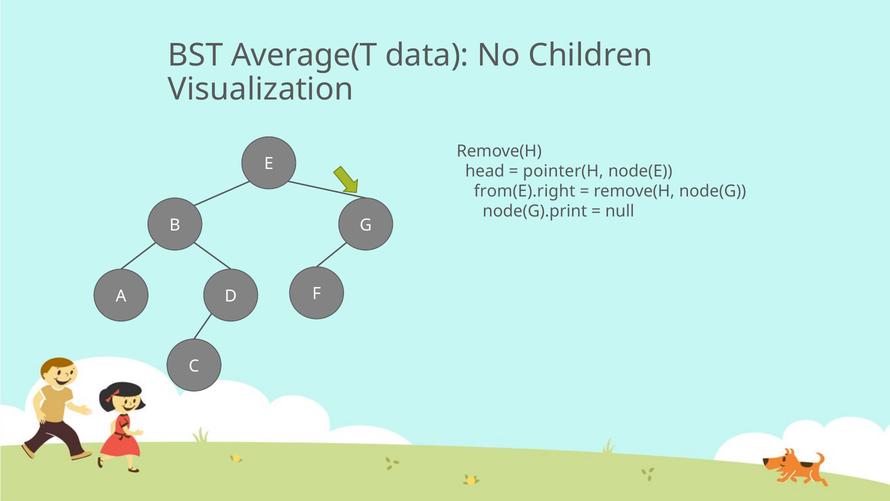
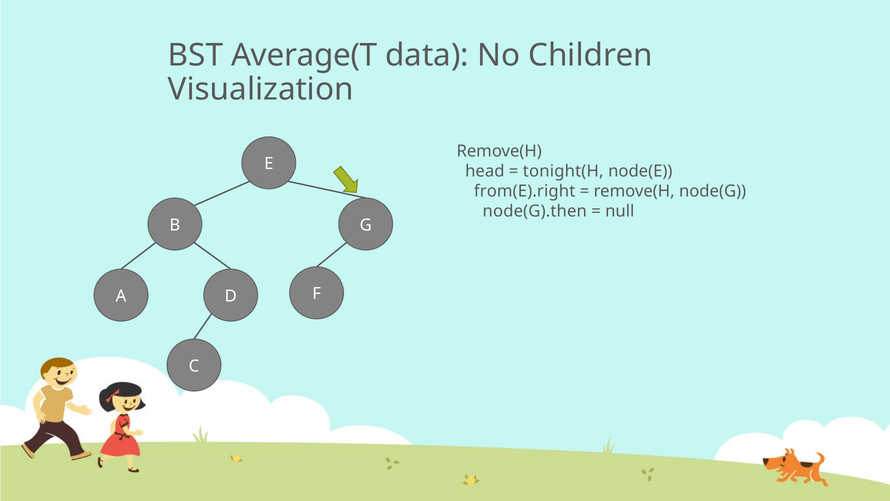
pointer(H: pointer(H -> tonight(H
node(G).print: node(G).print -> node(G).then
